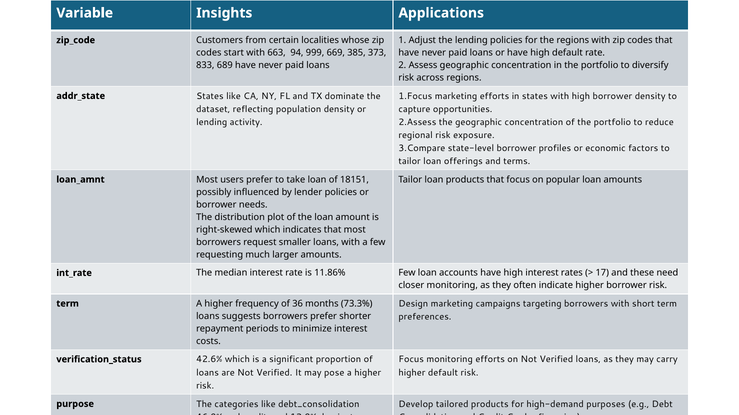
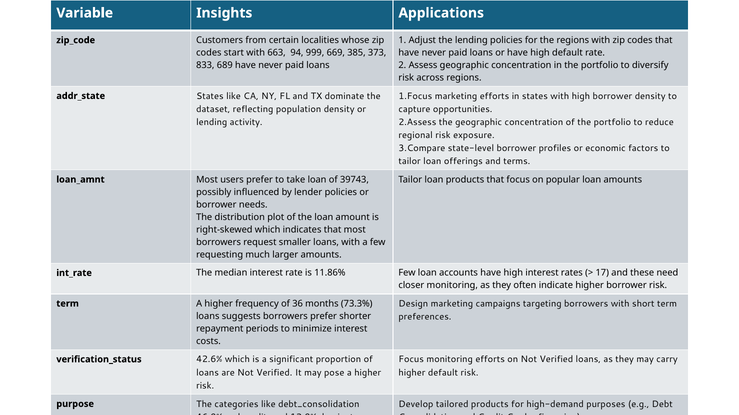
18151: 18151 -> 39743
